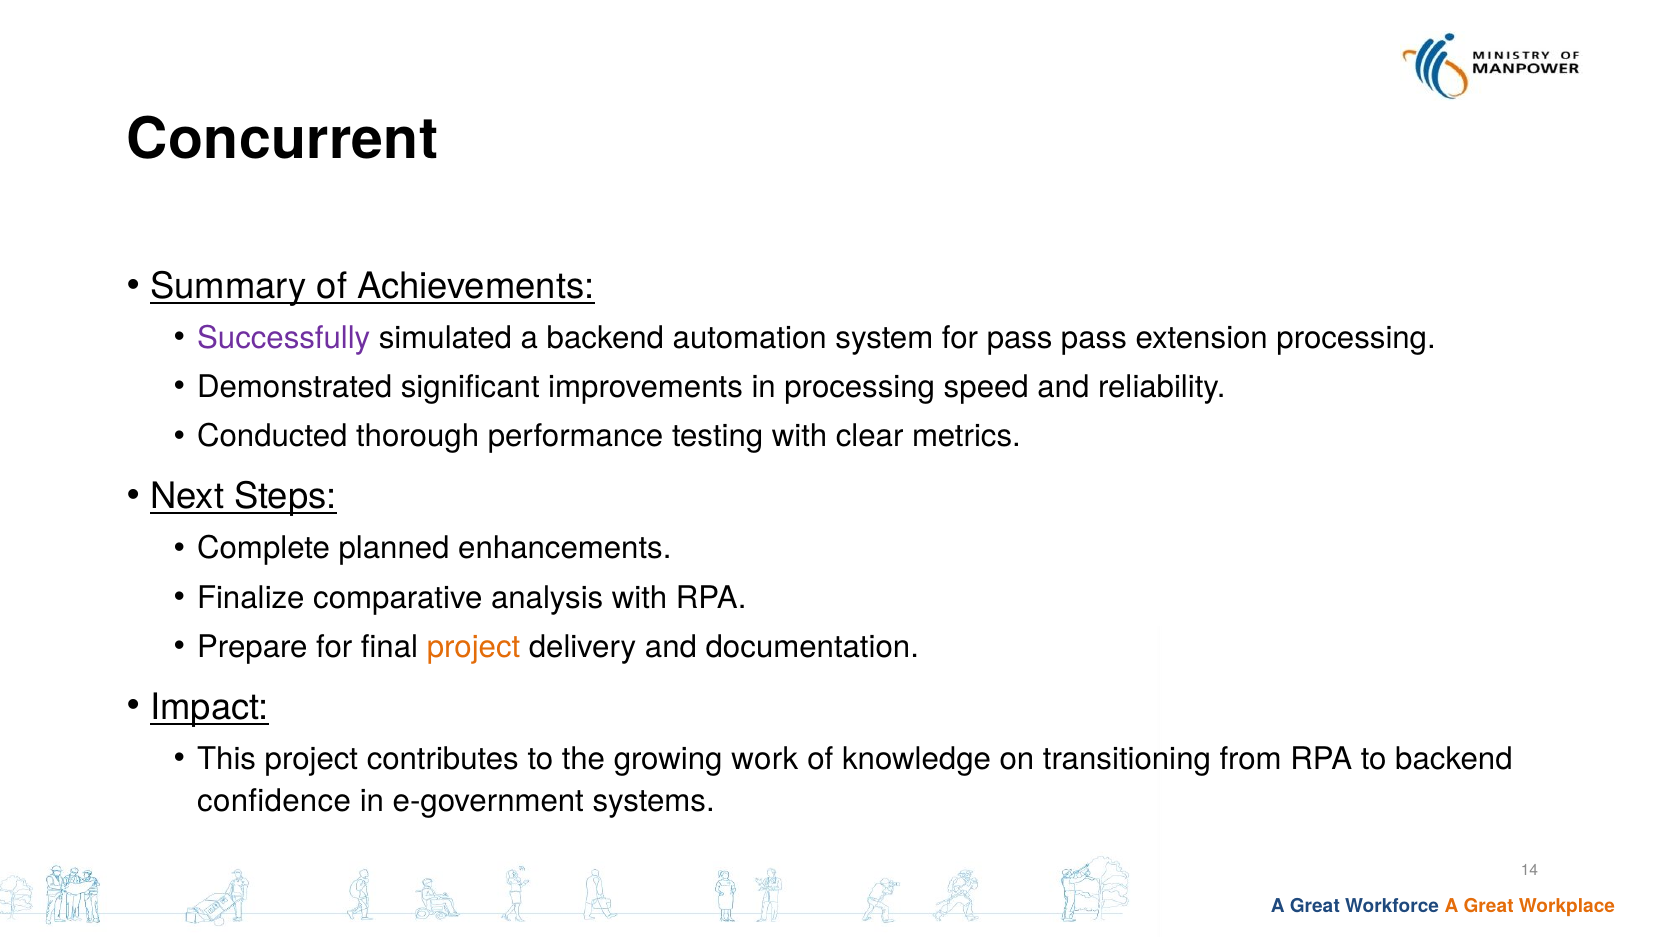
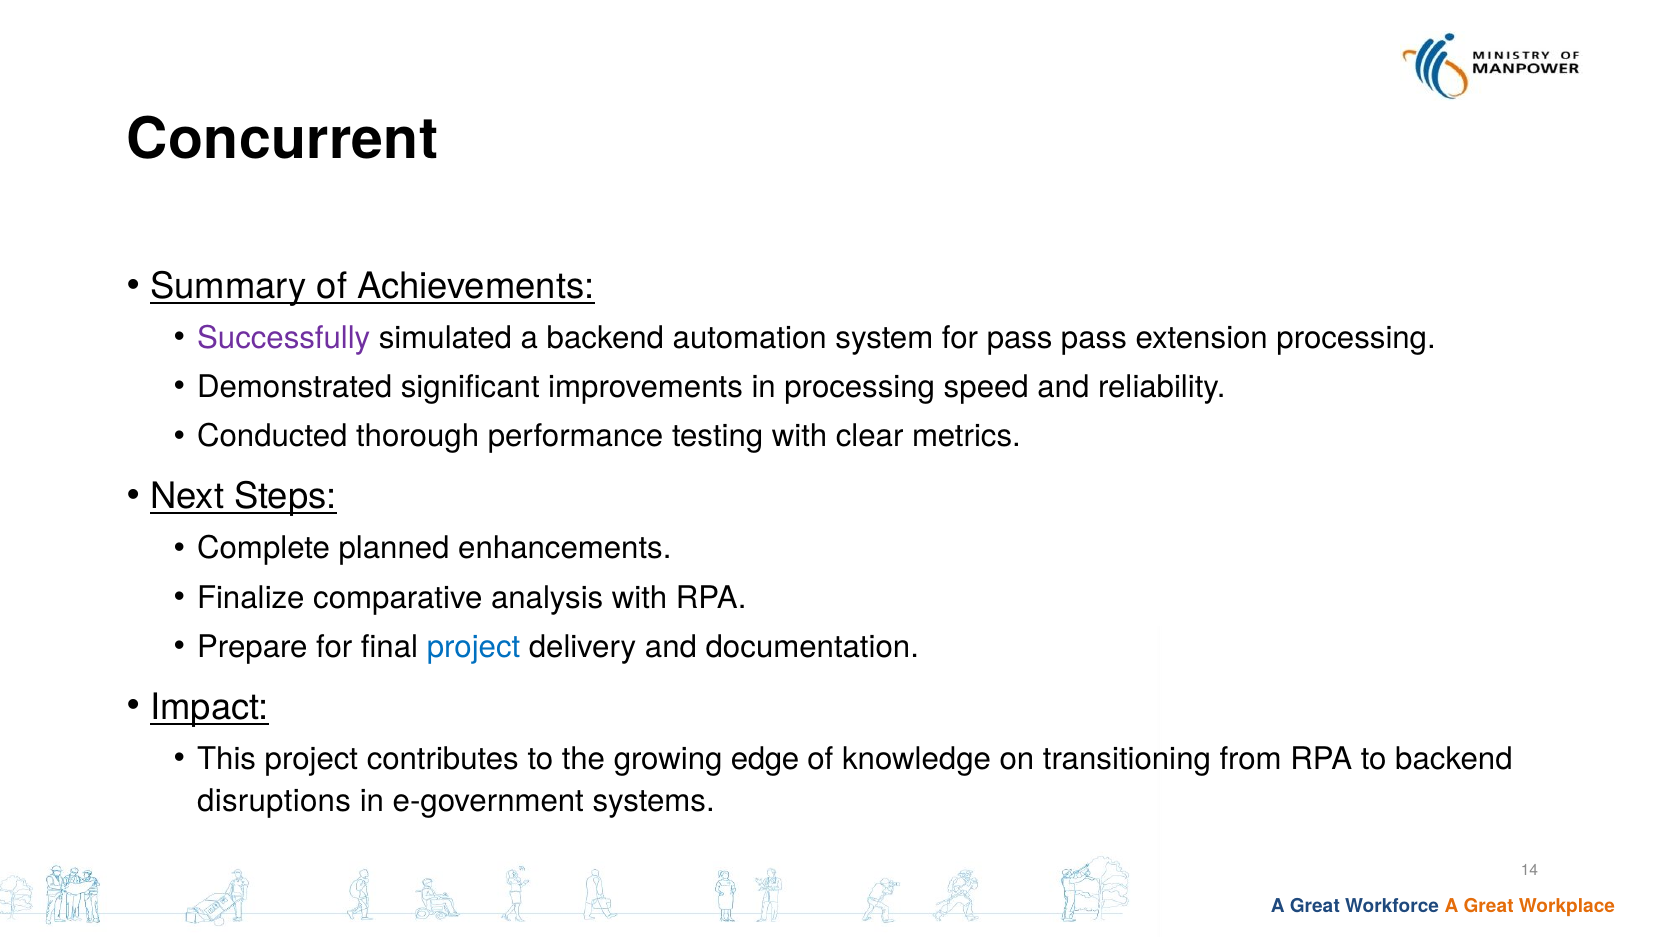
project at (474, 647) colour: orange -> blue
work: work -> edge
confidence: confidence -> disruptions
